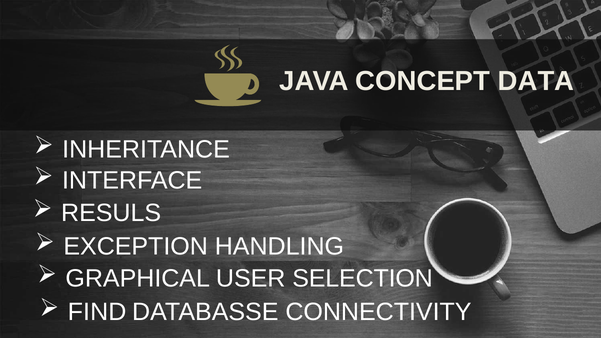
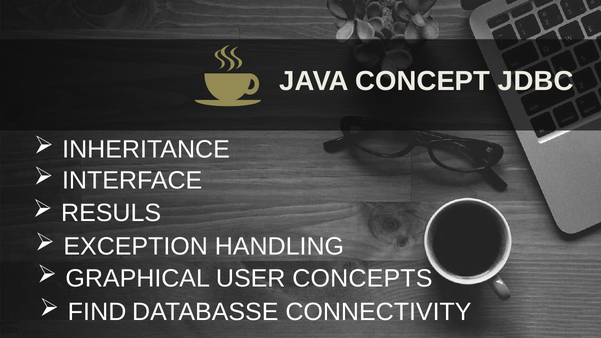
DATA: DATA -> JDBC
SELECTION: SELECTION -> CONCEPTS
